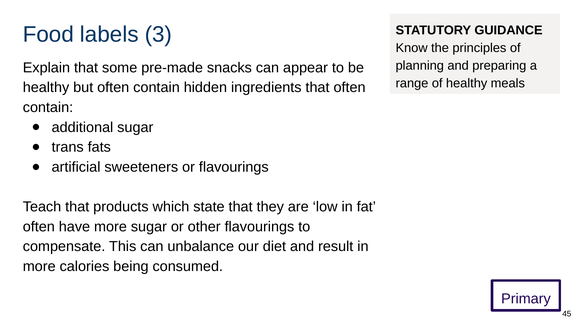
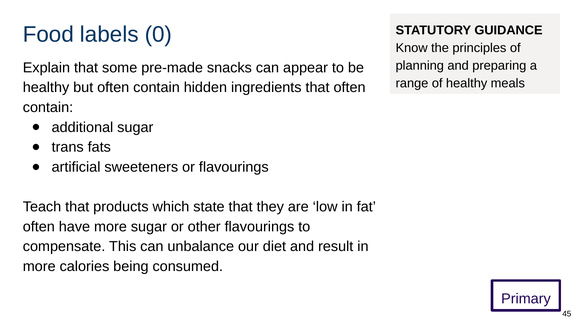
3: 3 -> 0
